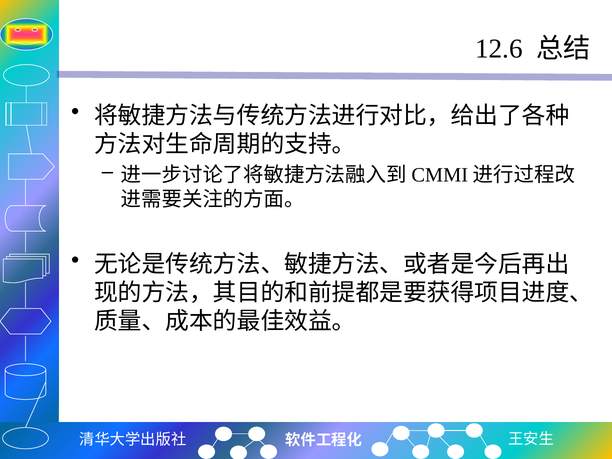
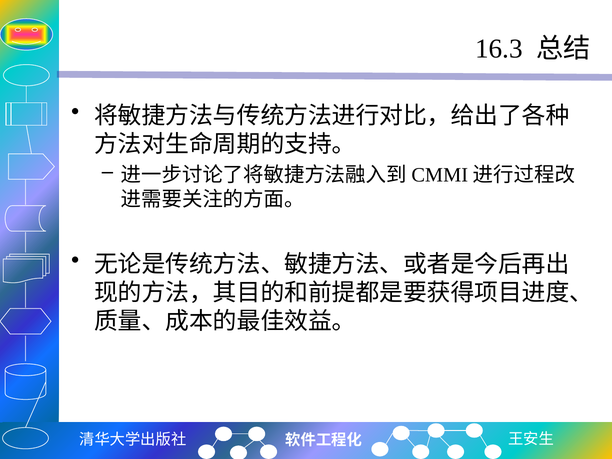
12.6: 12.6 -> 16.3
